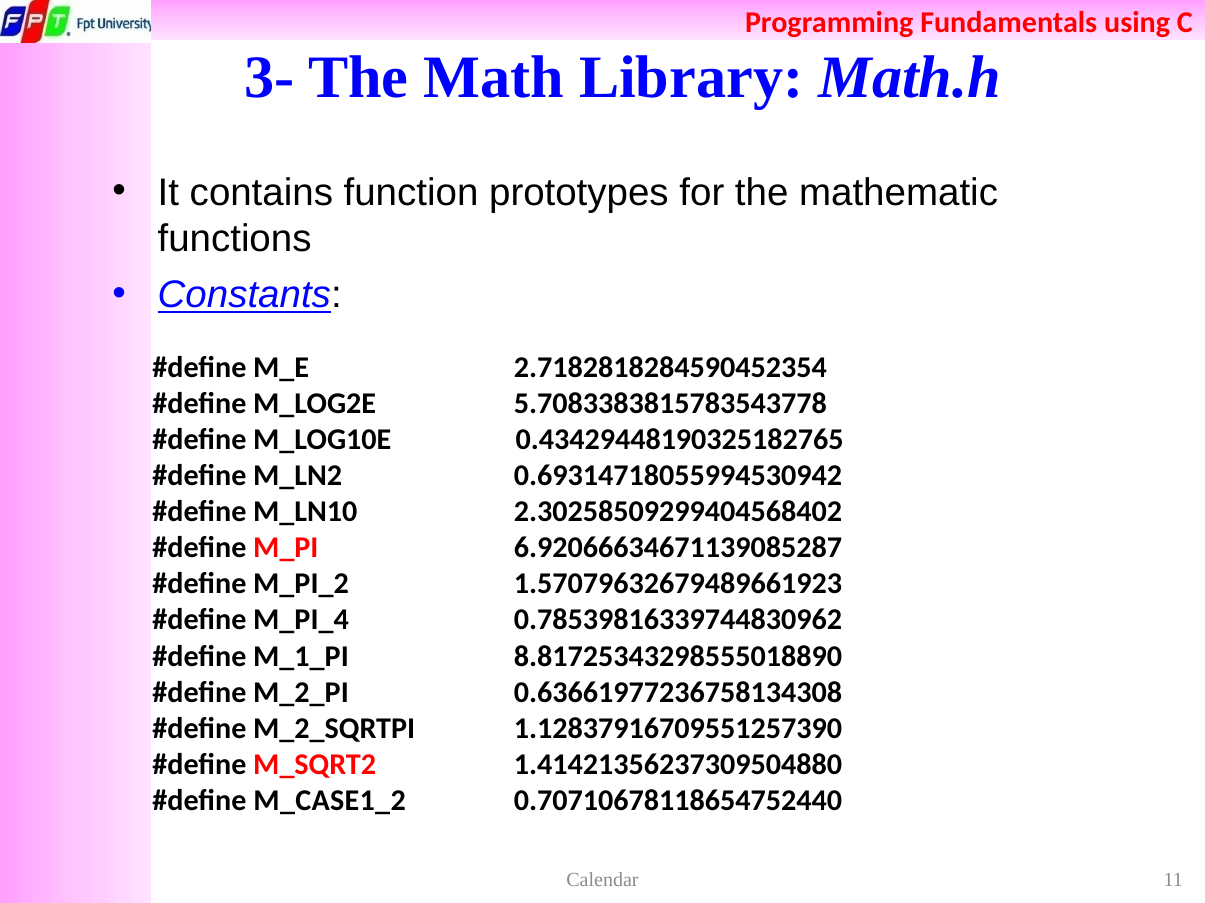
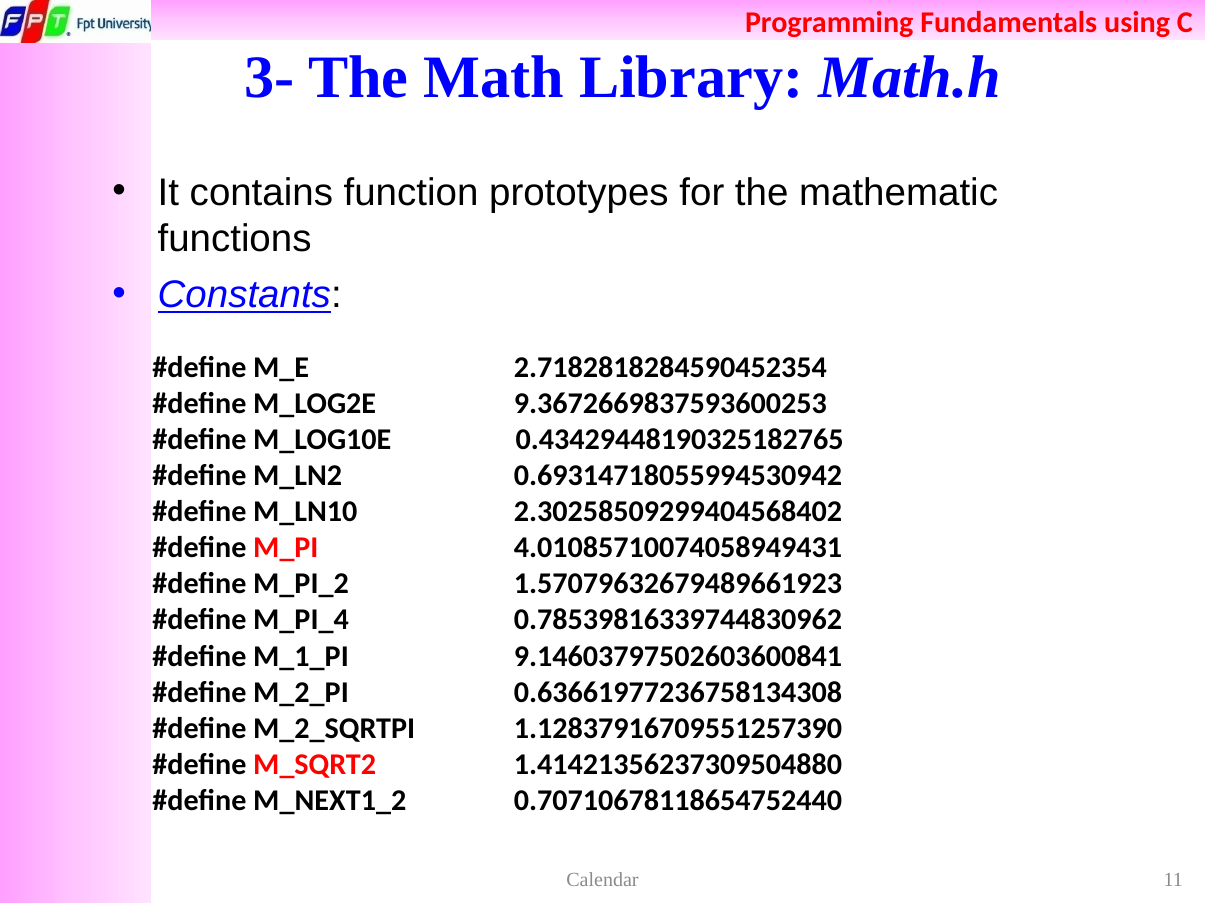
5.7083383815783543778: 5.7083383815783543778 -> 9.3672669837593600253
6.92066634671139085287: 6.92066634671139085287 -> 4.01085710074058949431
8.81725343298555018890: 8.81725343298555018890 -> 9.14603797502603600841
M_CASE1_2: M_CASE1_2 -> M_NEXT1_2
